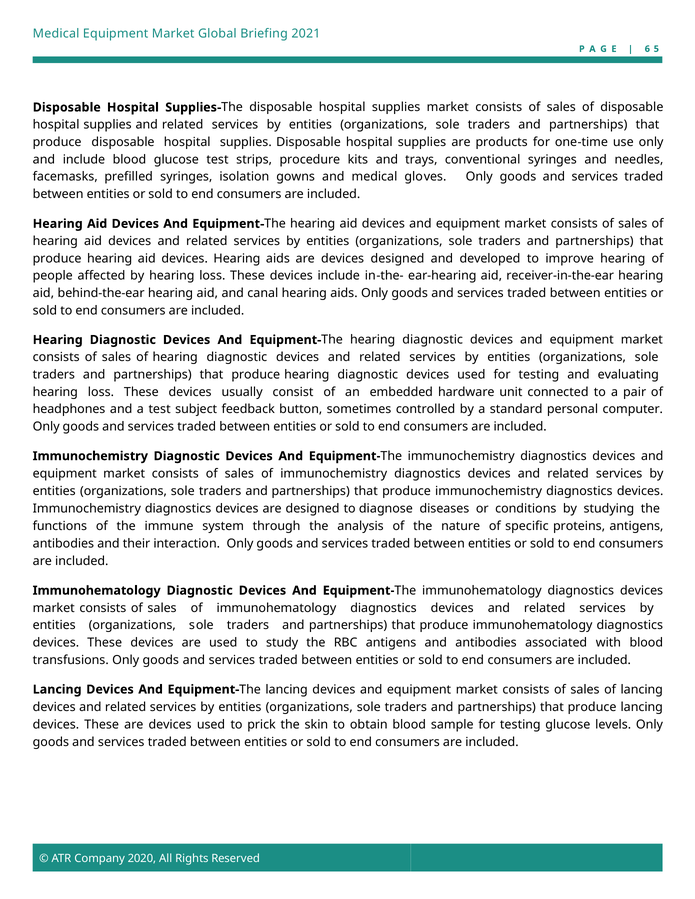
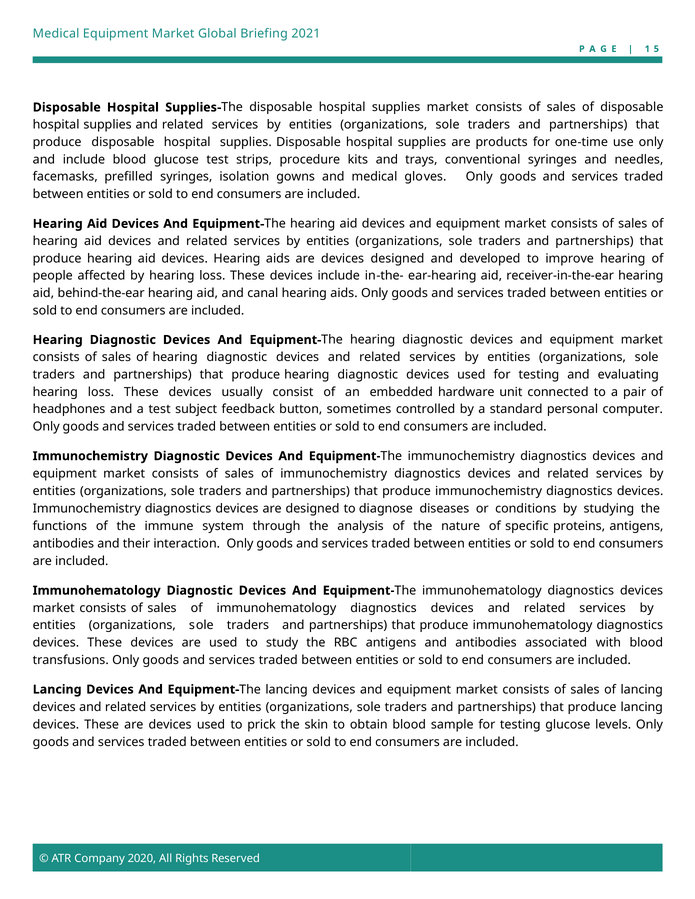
6: 6 -> 1
